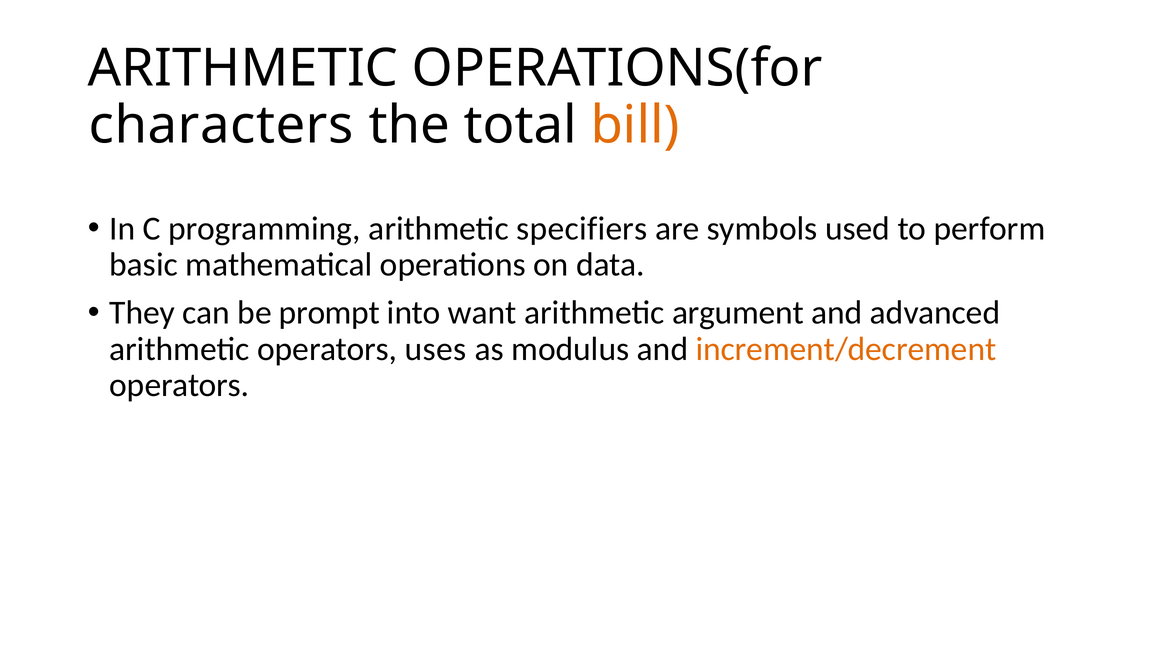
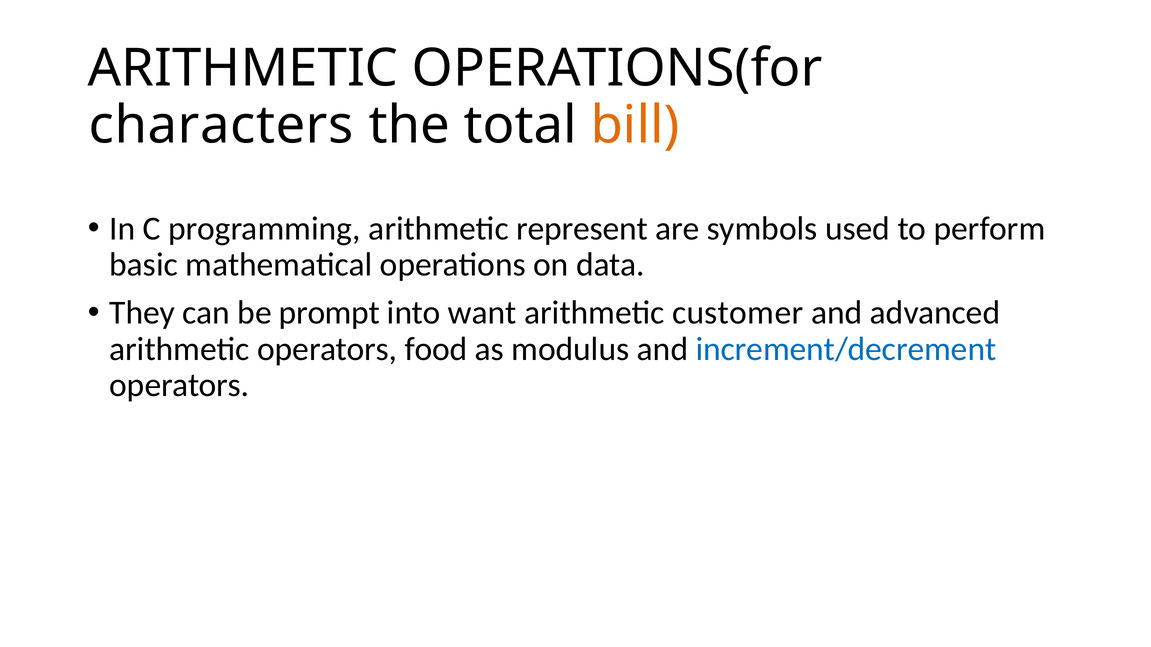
specifiers: specifiers -> represent
argument: argument -> customer
uses: uses -> food
increment/decrement colour: orange -> blue
